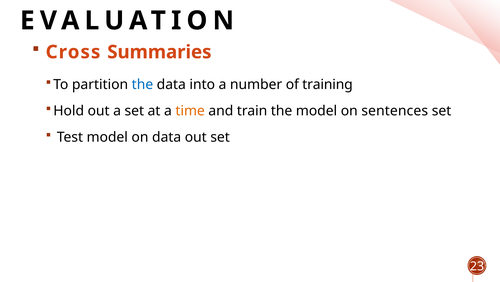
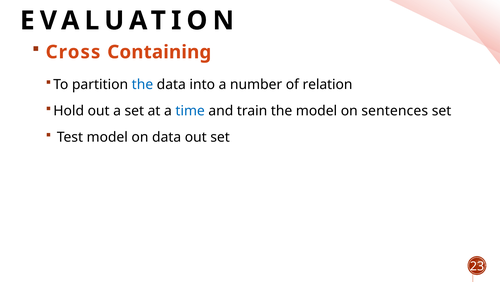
Summaries: Summaries -> Containing
training: training -> relation
time colour: orange -> blue
